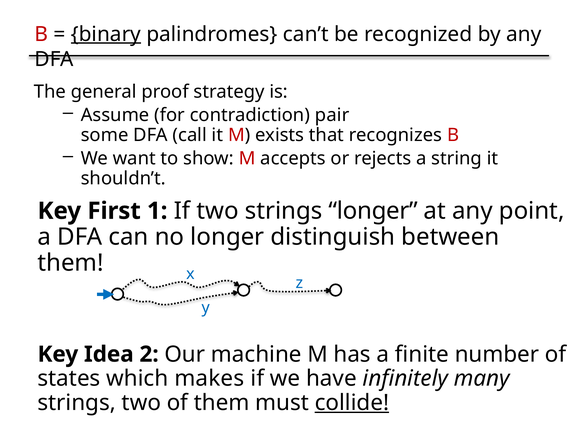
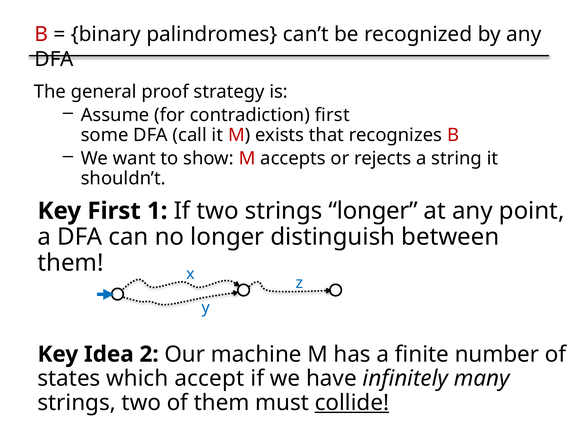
binary underline: present -> none
contradiction pair: pair -> first
makes: makes -> accept
